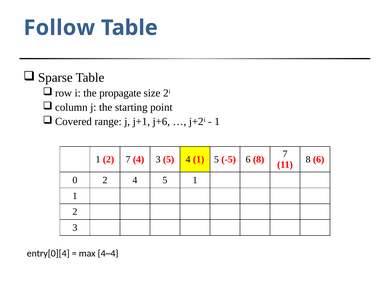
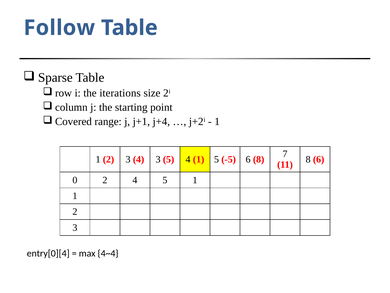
propagate: propagate -> iterations
j+6: j+6 -> j+4
7 at (128, 159): 7 -> 3
